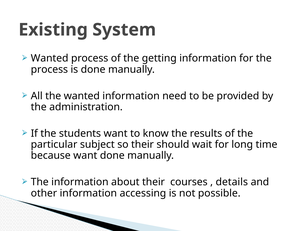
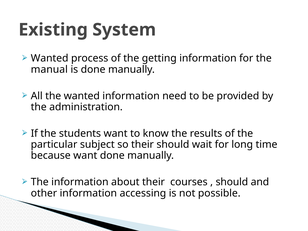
process at (49, 69): process -> manual
details at (232, 182): details -> should
